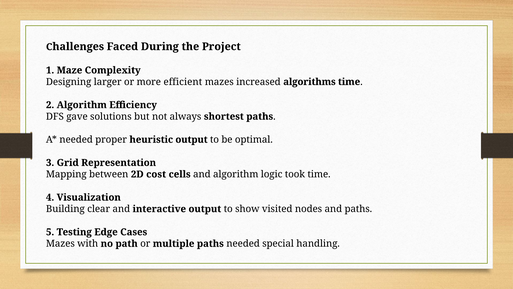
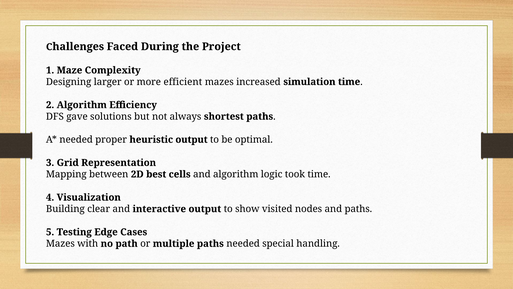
algorithms: algorithms -> simulation
cost: cost -> best
